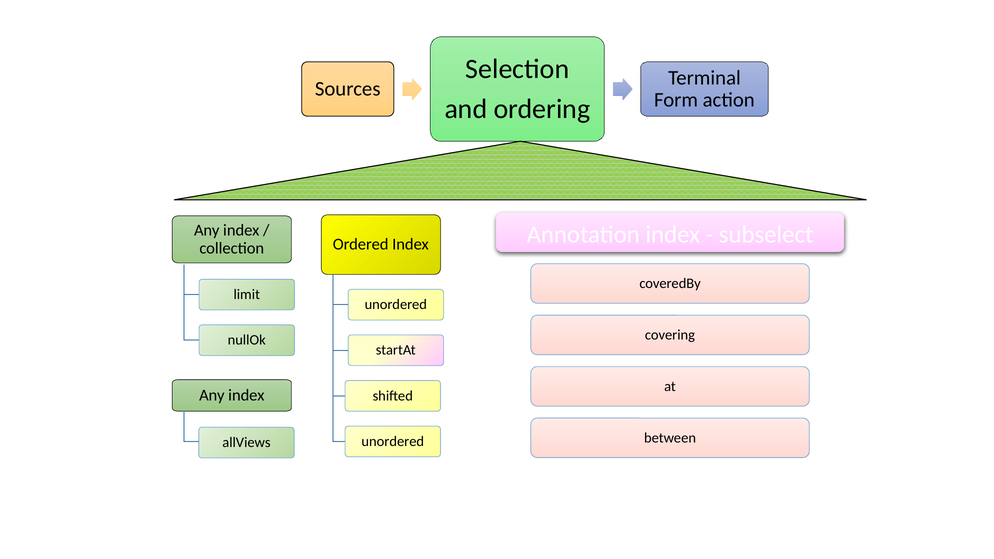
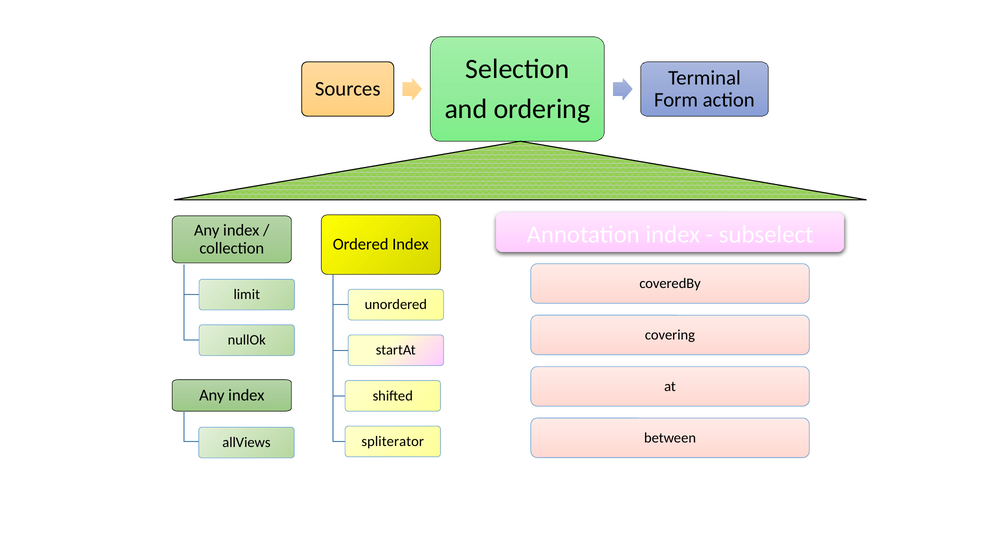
unordered at (393, 441): unordered -> spliterator
